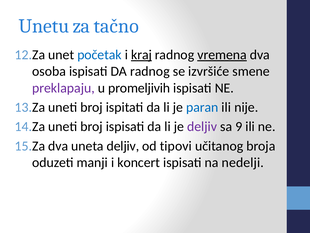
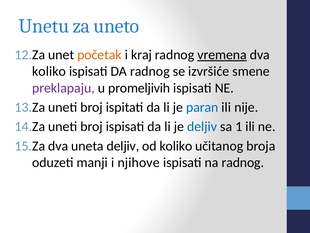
tačno: tačno -> uneto
početak colour: blue -> orange
kraj underline: present -> none
osoba at (49, 71): osoba -> koliko
deljiv at (202, 126) colour: purple -> blue
9: 9 -> 1
od tipovi: tipovi -> koliko
koncert: koncert -> njihove
na nedelji: nedelji -> radnog
